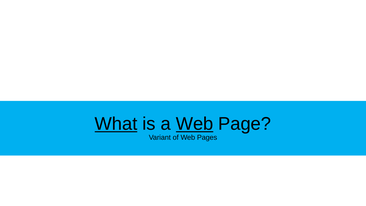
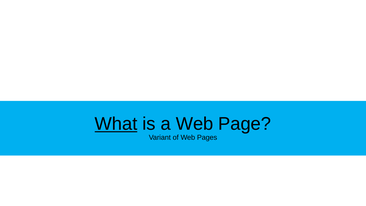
Web at (195, 124) underline: present -> none
